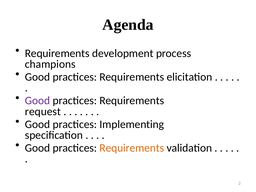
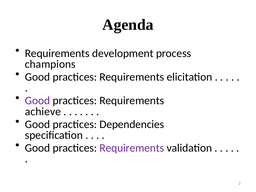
request: request -> achieve
Implementing: Implementing -> Dependencies
Requirements at (132, 148) colour: orange -> purple
